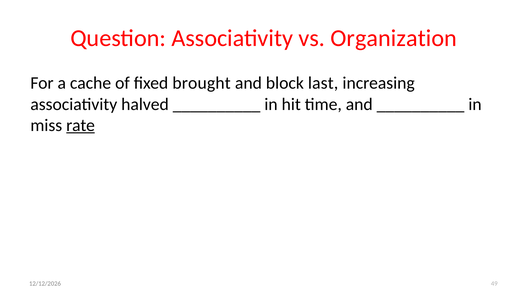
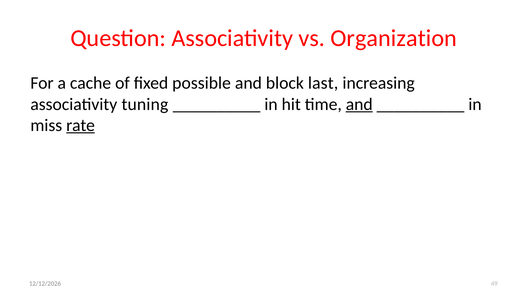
brought: brought -> possible
halved: halved -> tuning
and at (359, 104) underline: none -> present
